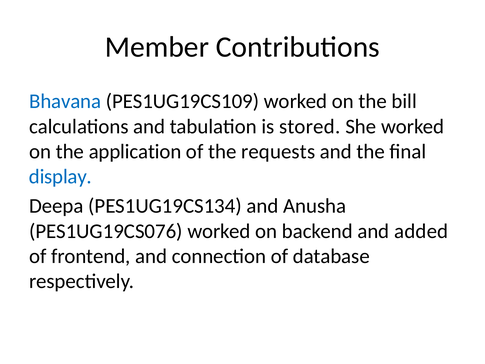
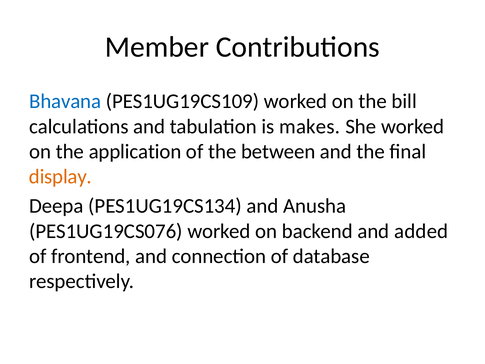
stored: stored -> makes
requests: requests -> between
display colour: blue -> orange
